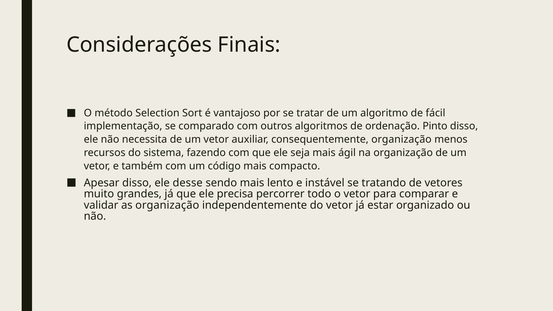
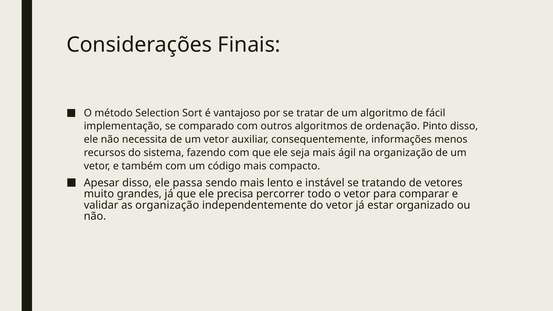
consequentemente organização: organização -> informações
desse: desse -> passa
